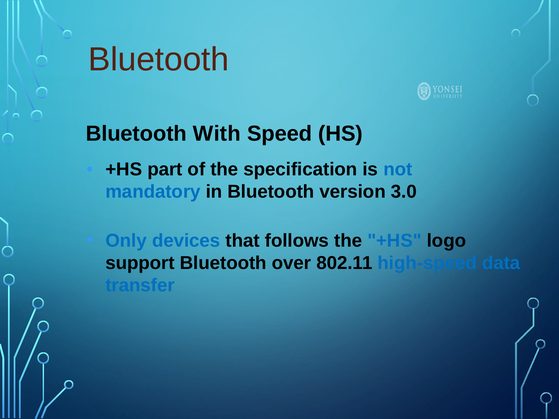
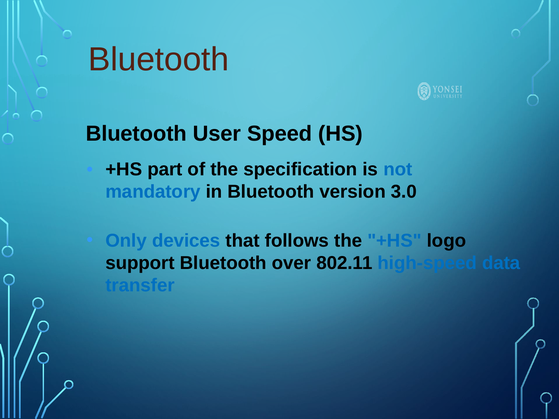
With: With -> User
